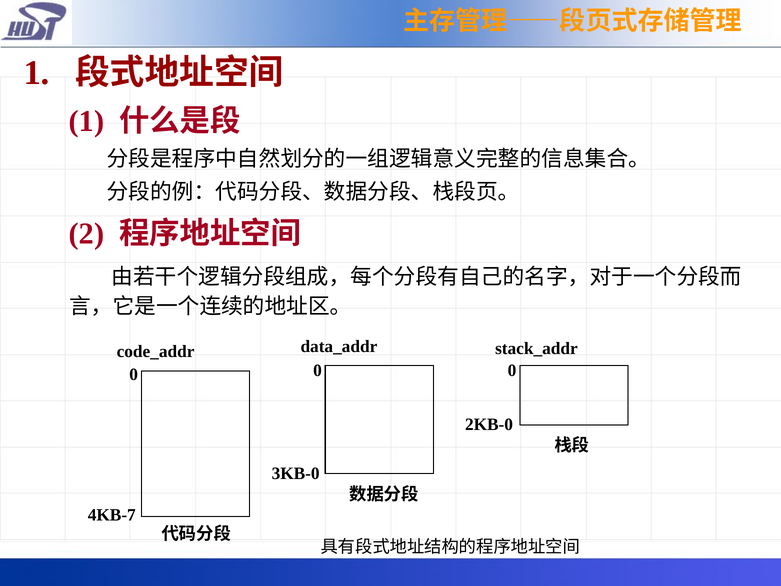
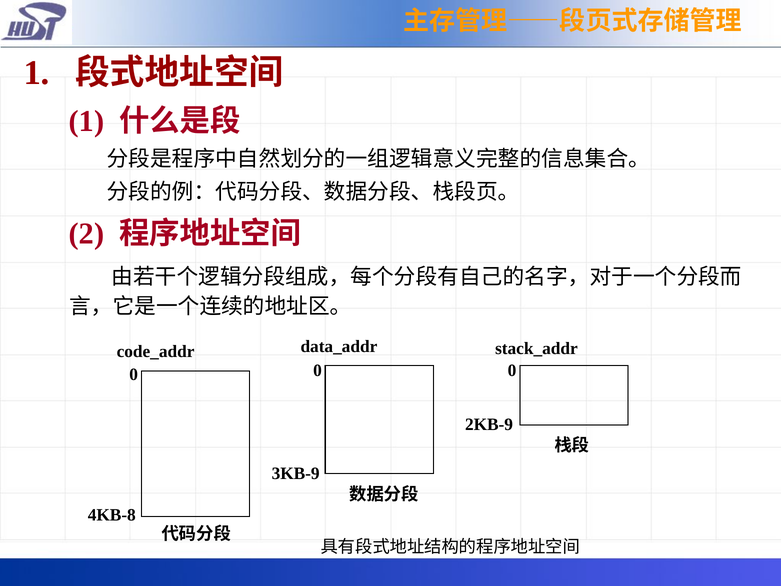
2KB-0: 2KB-0 -> 2KB-9
3KB-0: 3KB-0 -> 3KB-9
4KB-7: 4KB-7 -> 4KB-8
